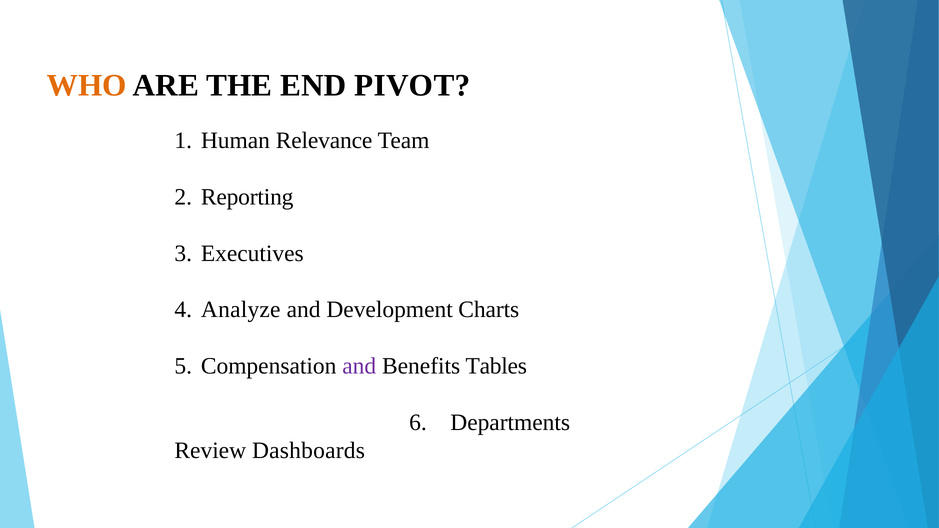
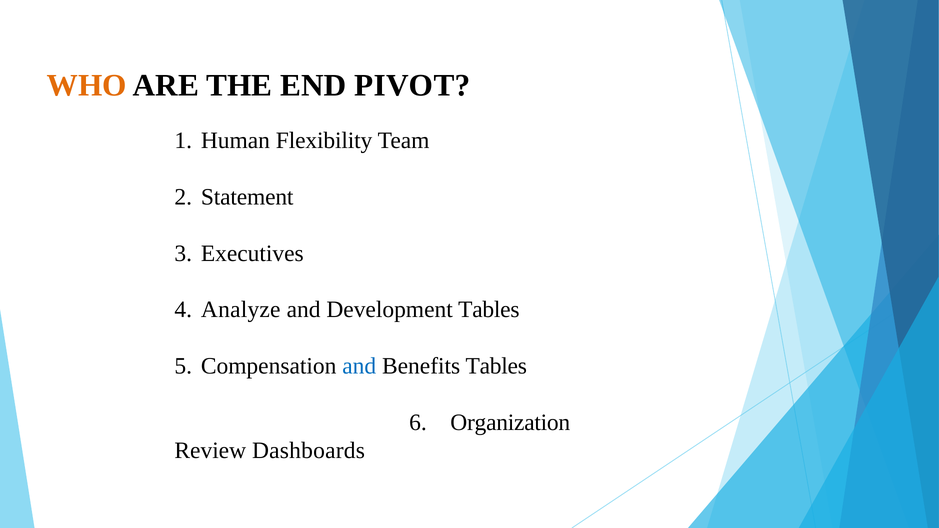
Relevance: Relevance -> Flexibility
Reporting: Reporting -> Statement
Development Charts: Charts -> Tables
and at (359, 366) colour: purple -> blue
Departments: Departments -> Organization
